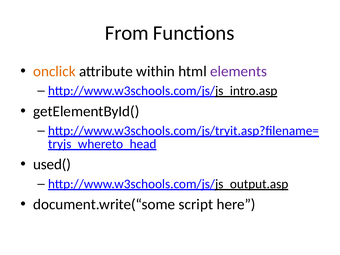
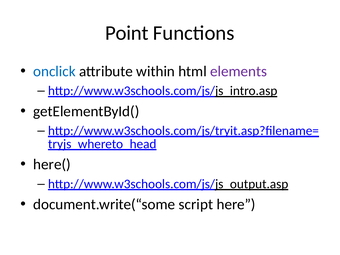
From: From -> Point
onclick colour: orange -> blue
used(: used( -> here(
